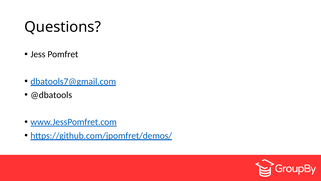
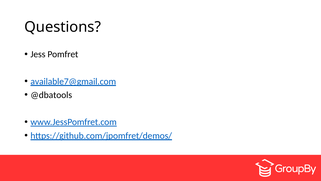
dbatools7@gmail.com: dbatools7@gmail.com -> available7@gmail.com
